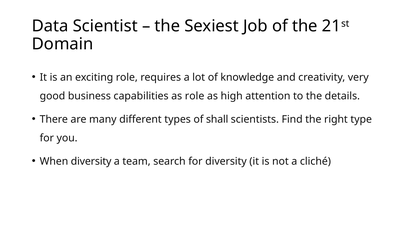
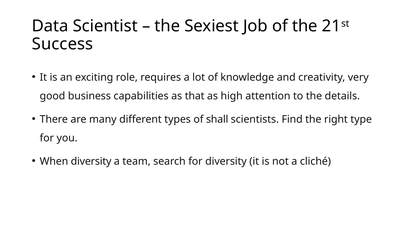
Domain: Domain -> Success
as role: role -> that
